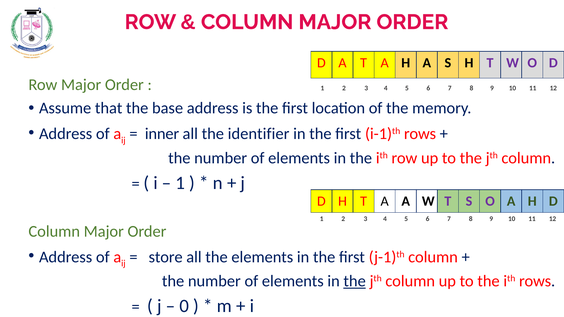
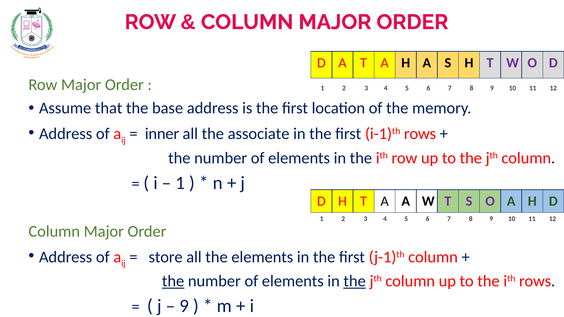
identifier: identifier -> associate
the at (173, 281) underline: none -> present
0 at (184, 306): 0 -> 9
